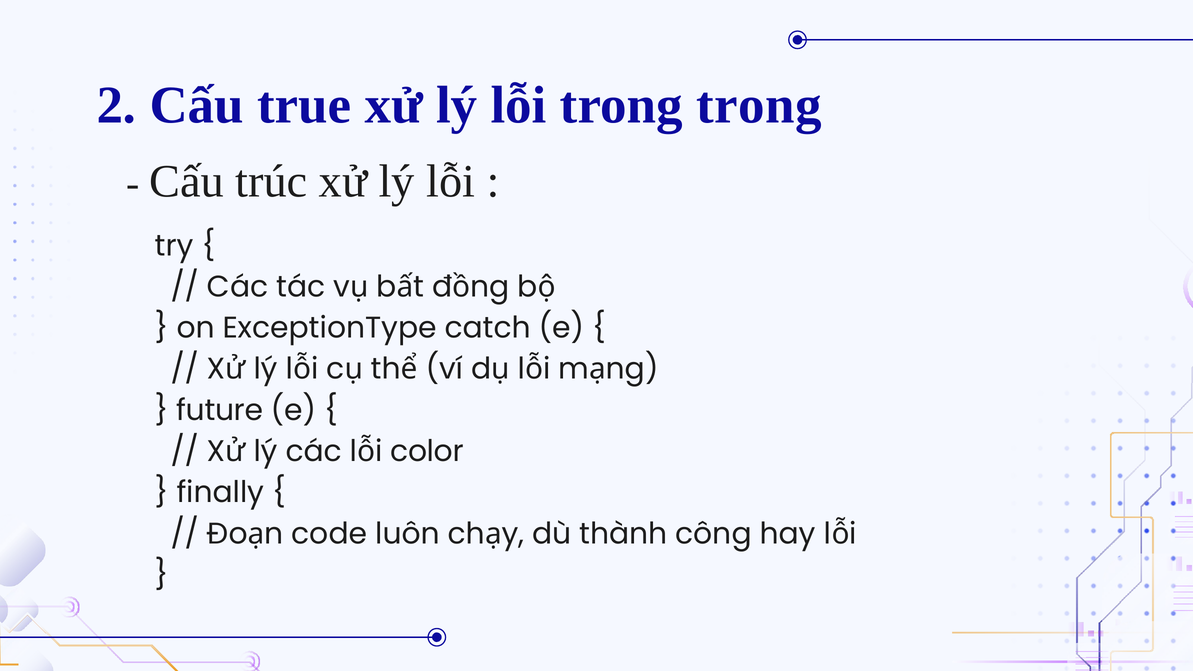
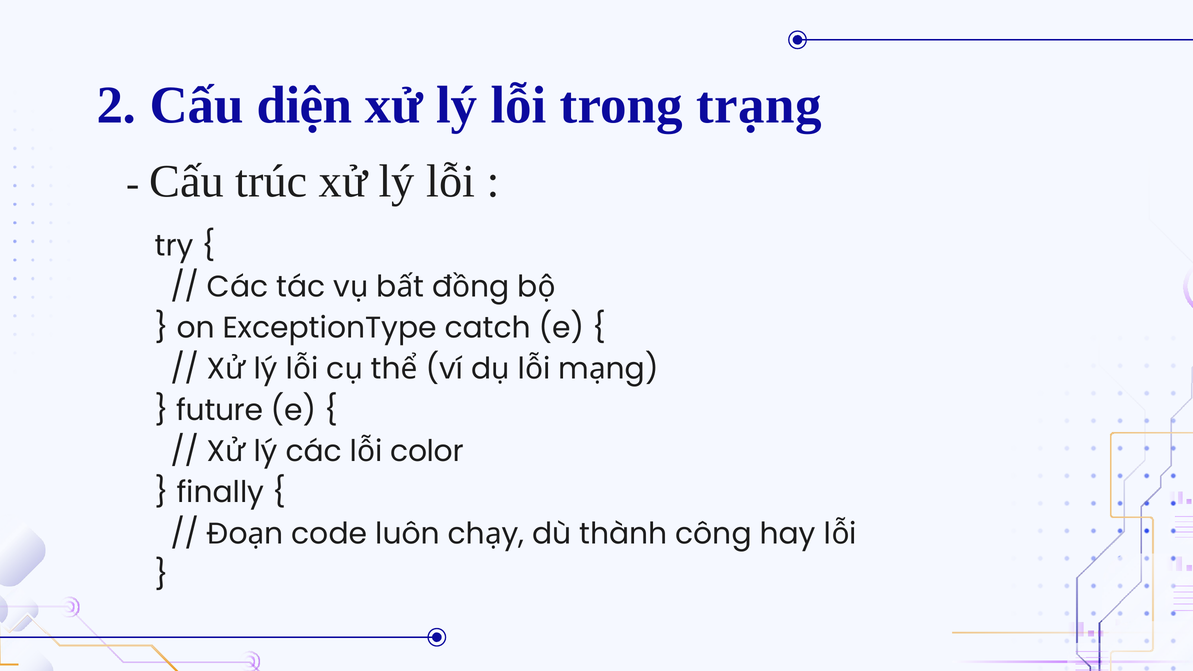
true: true -> diện
trong trong: trong -> trạng
